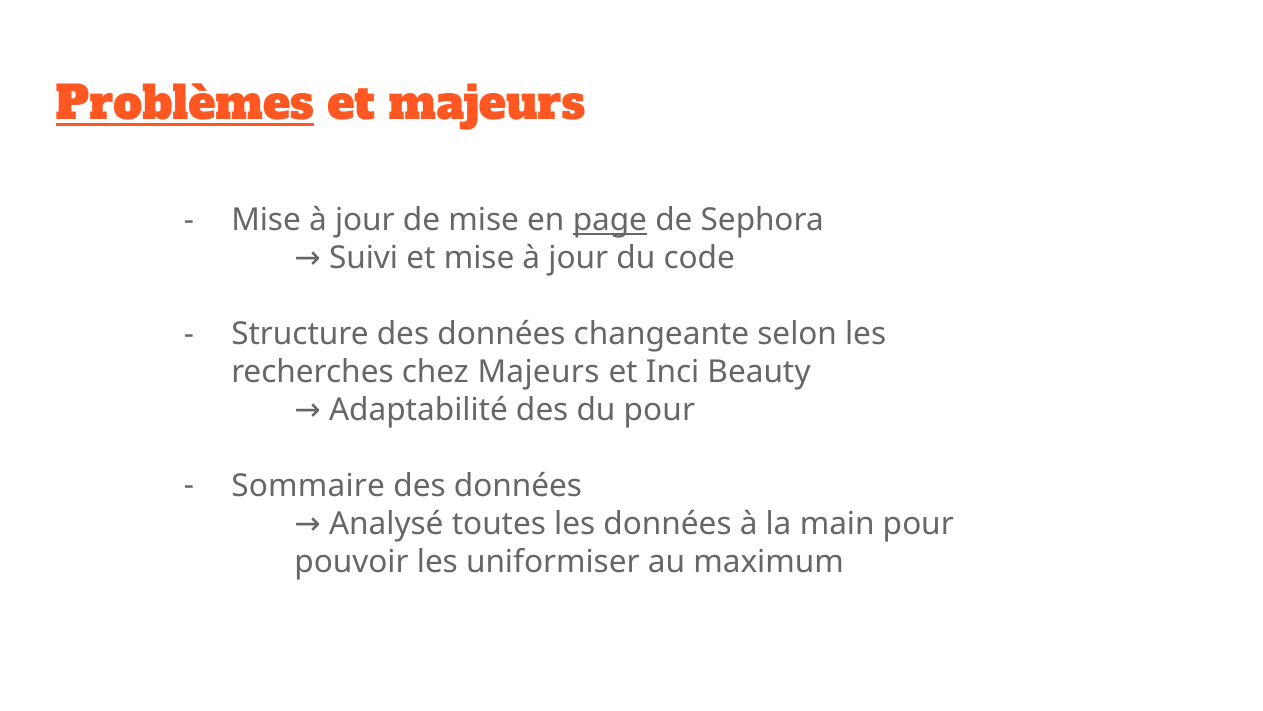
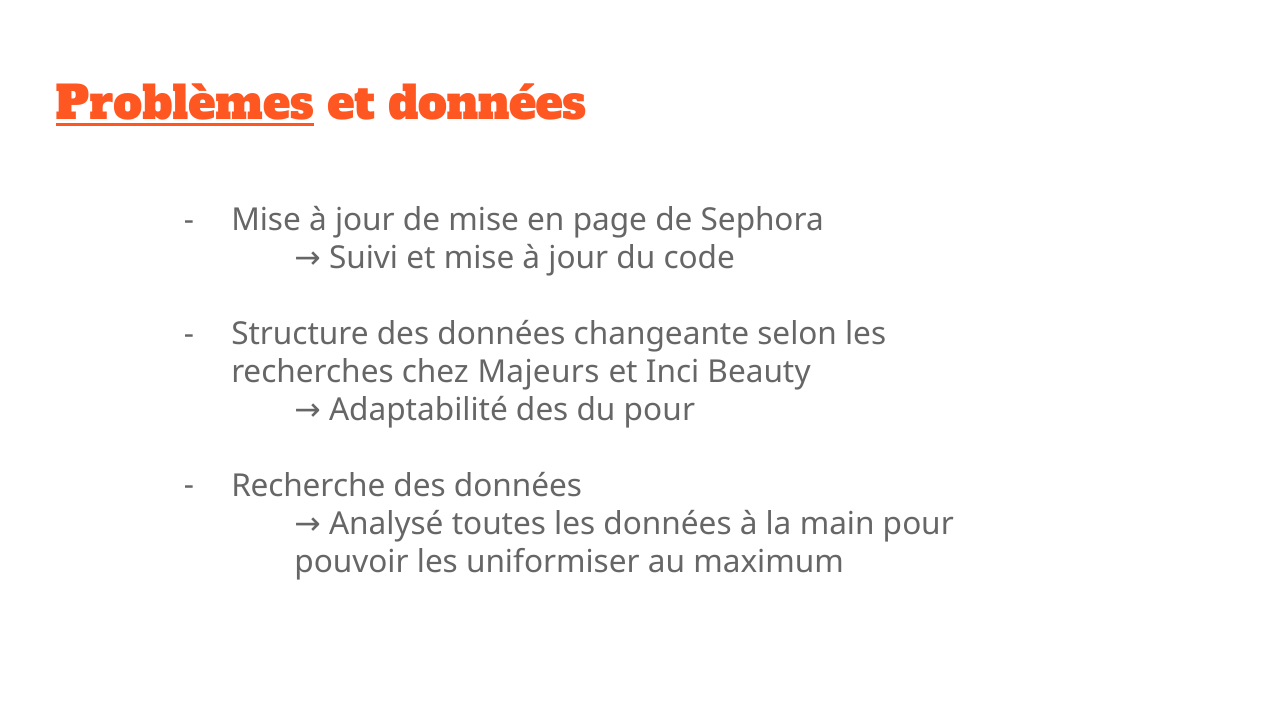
et majeurs: majeurs -> données
page underline: present -> none
Sommaire: Sommaire -> Recherche
